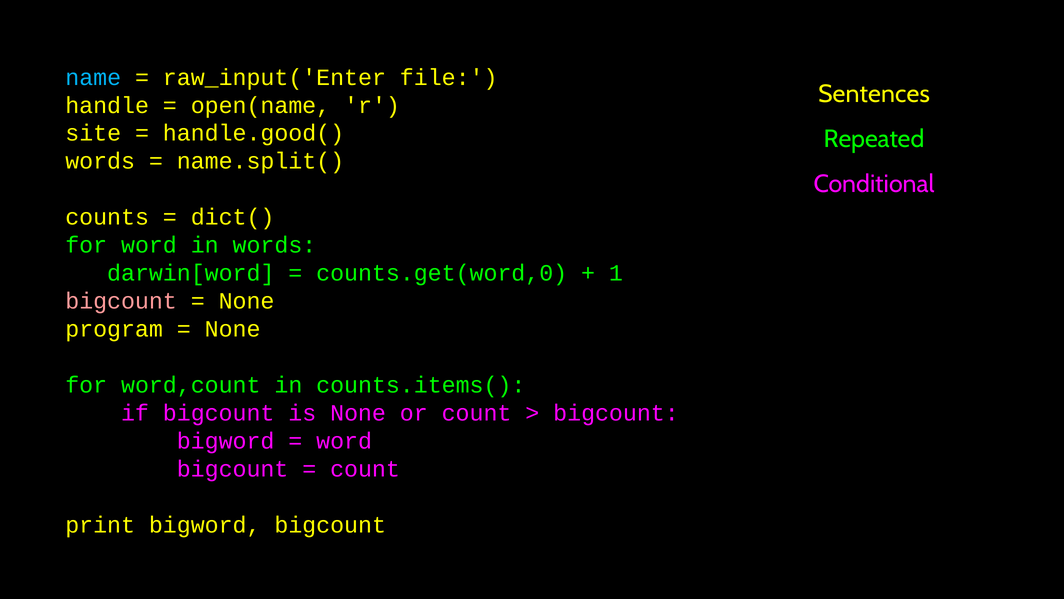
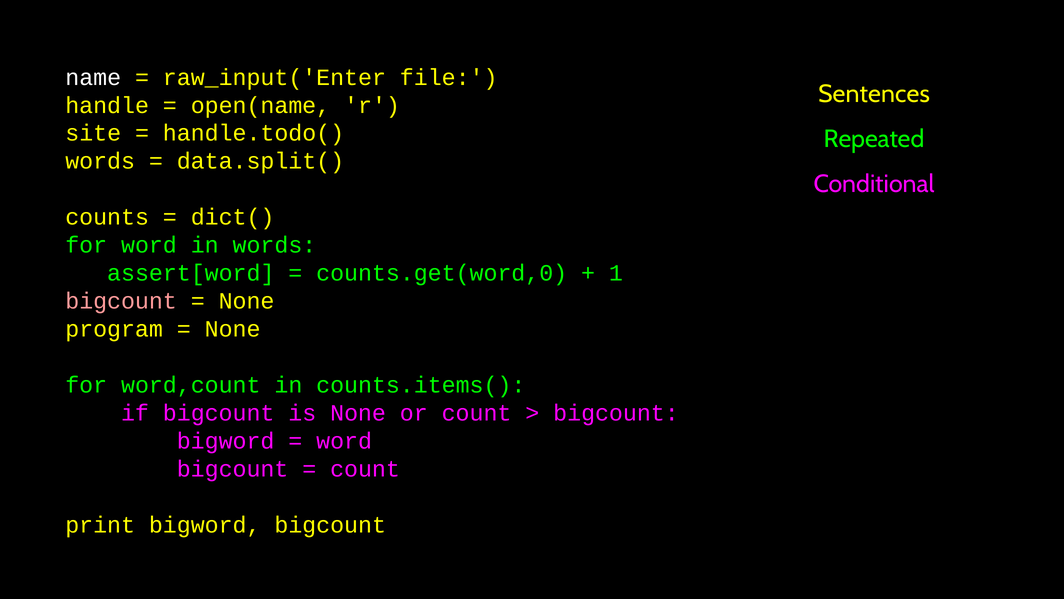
name colour: light blue -> white
handle.good(: handle.good( -> handle.todo(
name.split(: name.split( -> data.split(
darwin[word: darwin[word -> assert[word
